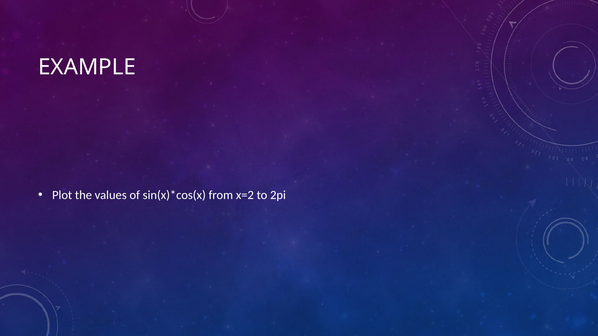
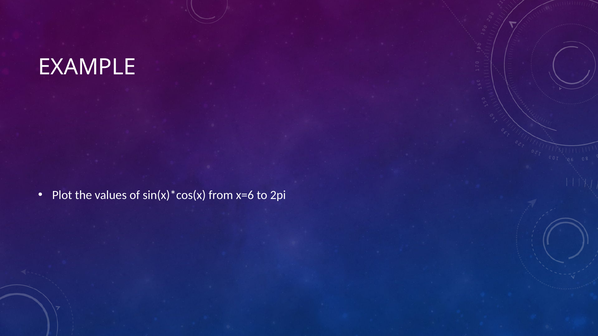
x=2: x=2 -> x=6
